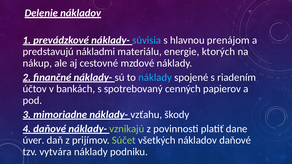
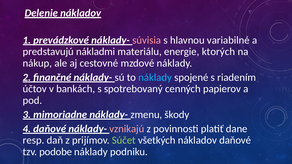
súvisia colour: light blue -> pink
prenájom: prenájom -> variabilné
vzťahu: vzťahu -> zmenu
vznikajú colour: light green -> pink
úver: úver -> resp
vytvára: vytvára -> podobe
